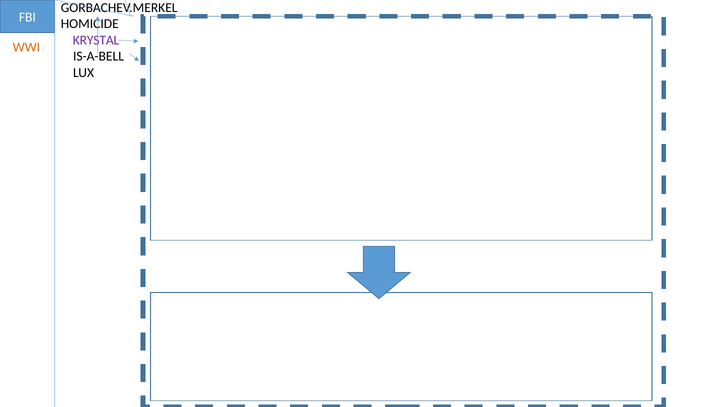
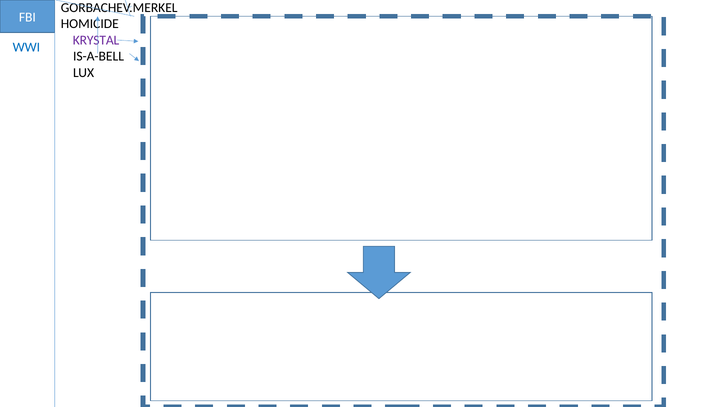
WWI colour: orange -> blue
